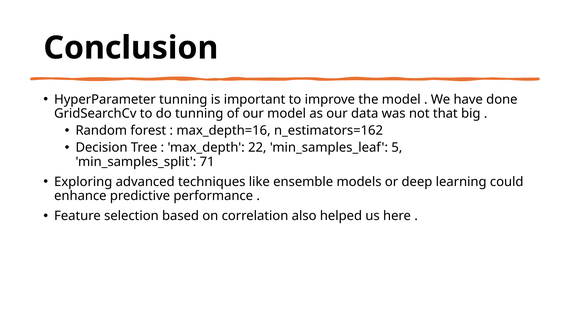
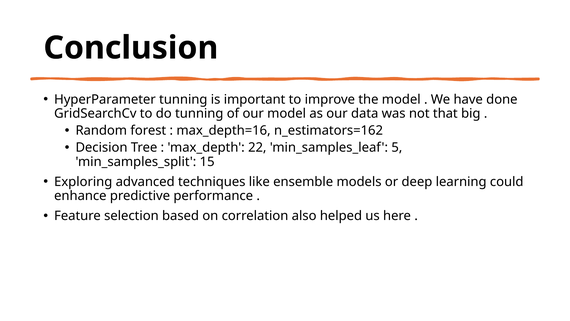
71: 71 -> 15
